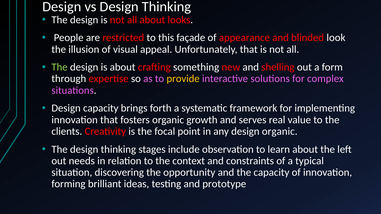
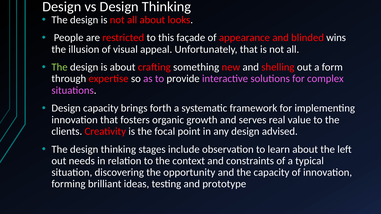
look: look -> wins
provide colour: yellow -> white
design organic: organic -> advised
